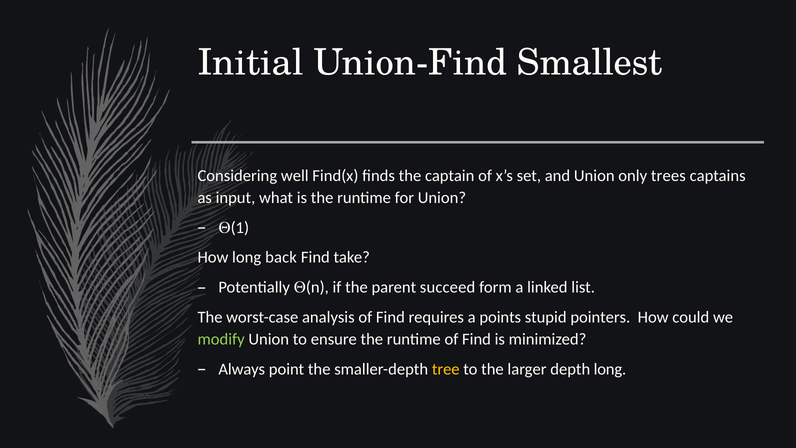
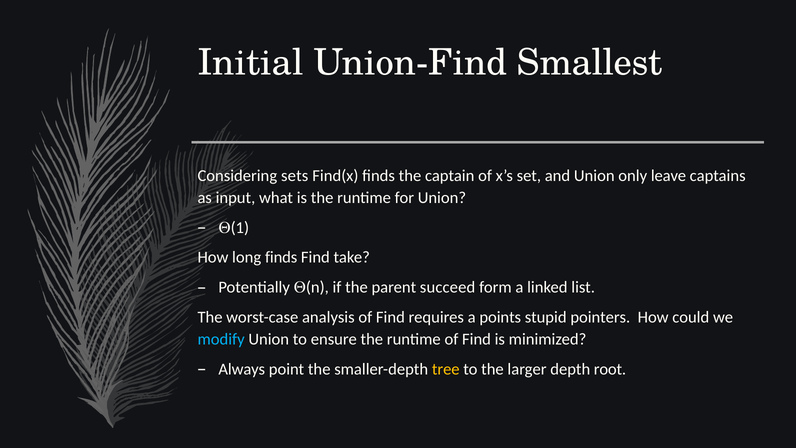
well: well -> sets
trees: trees -> leave
long back: back -> finds
modify colour: light green -> light blue
depth long: long -> root
